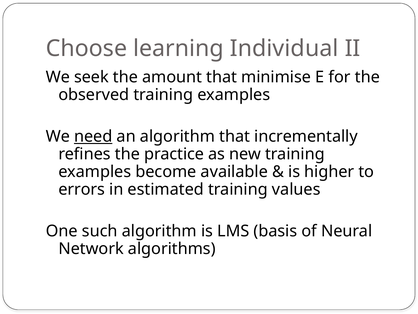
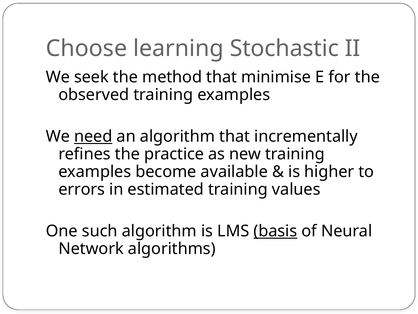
Individual: Individual -> Stochastic
amount: amount -> method
basis underline: none -> present
